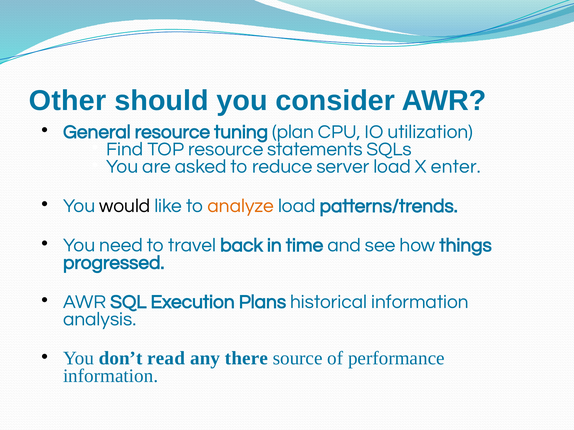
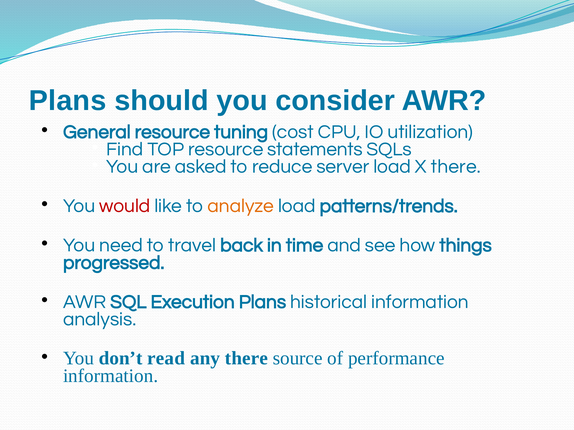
Other at (68, 101): Other -> Plans
plan: plan -> cost
X enter: enter -> there
would colour: black -> red
